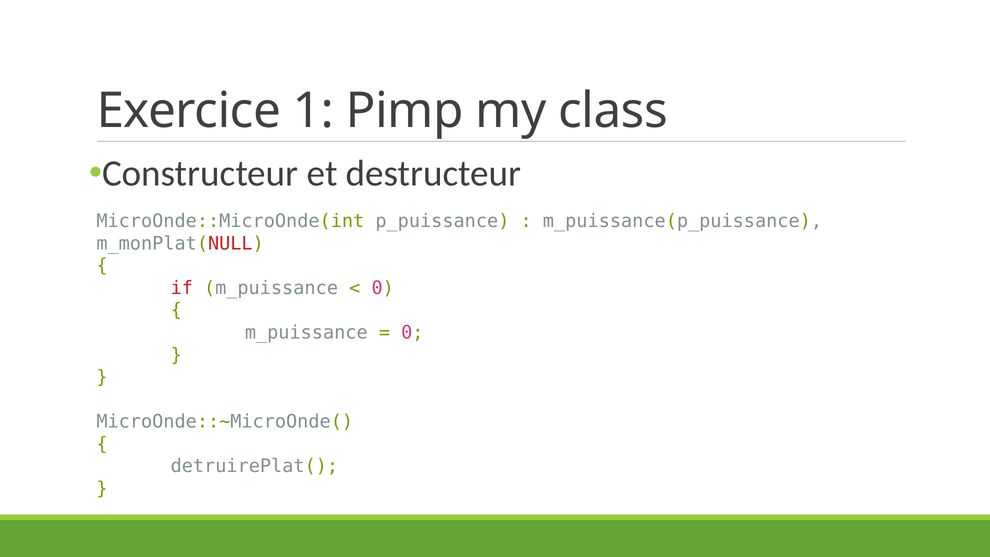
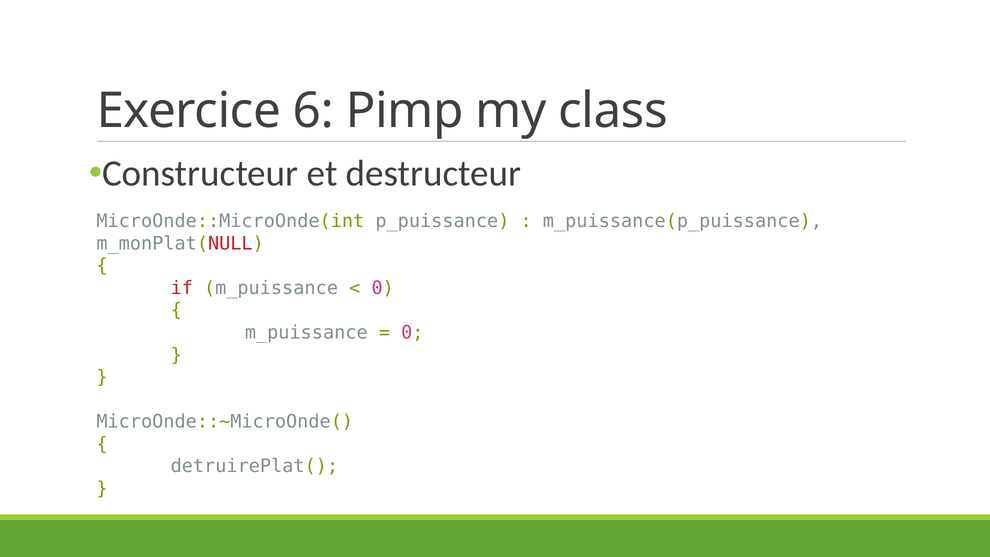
1: 1 -> 6
